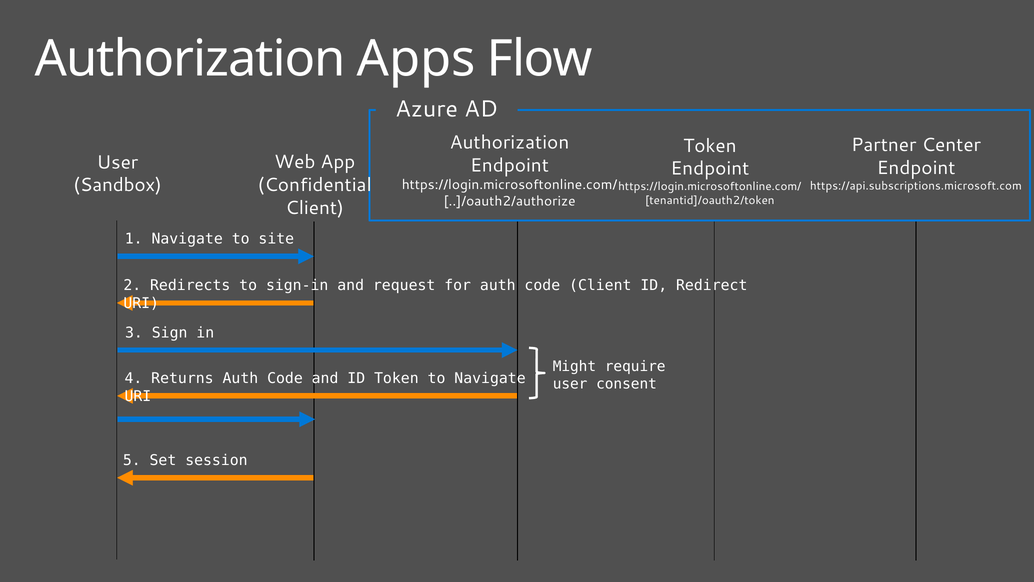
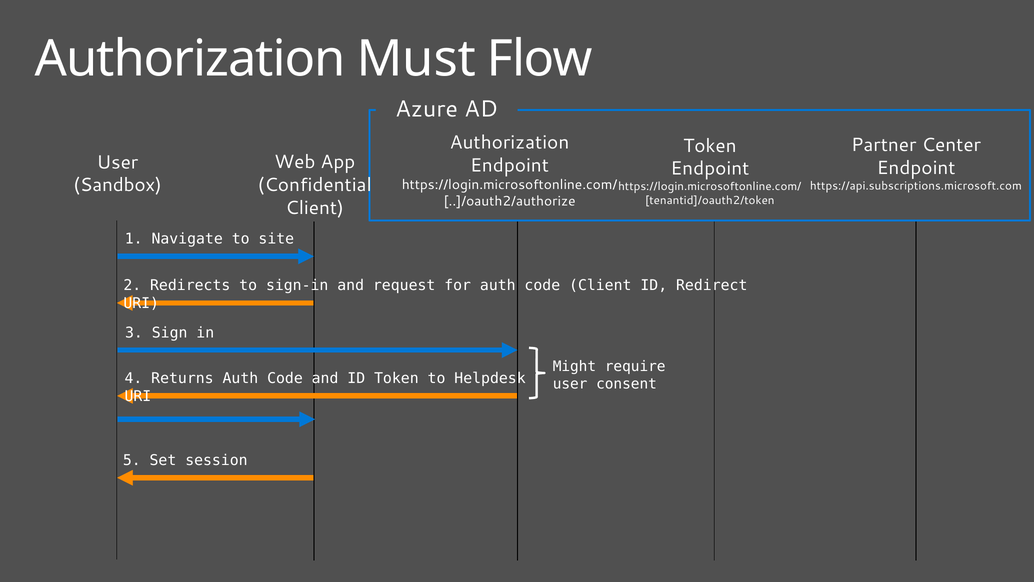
Apps: Apps -> Must
to Navigate: Navigate -> Helpdesk
